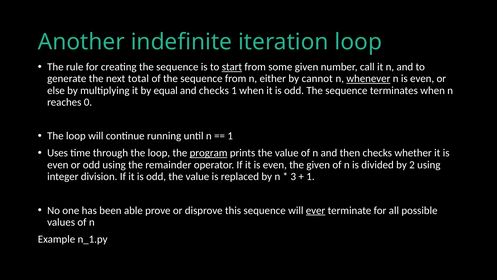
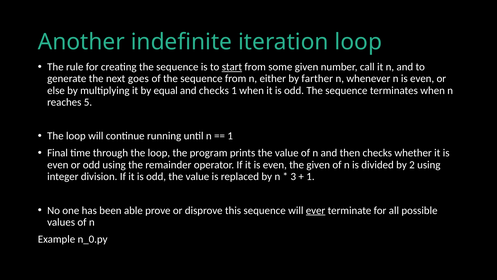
total: total -> goes
cannot: cannot -> farther
whenever underline: present -> none
0: 0 -> 5
Uses: Uses -> Final
program underline: present -> none
n_1.py: n_1.py -> n_0.py
